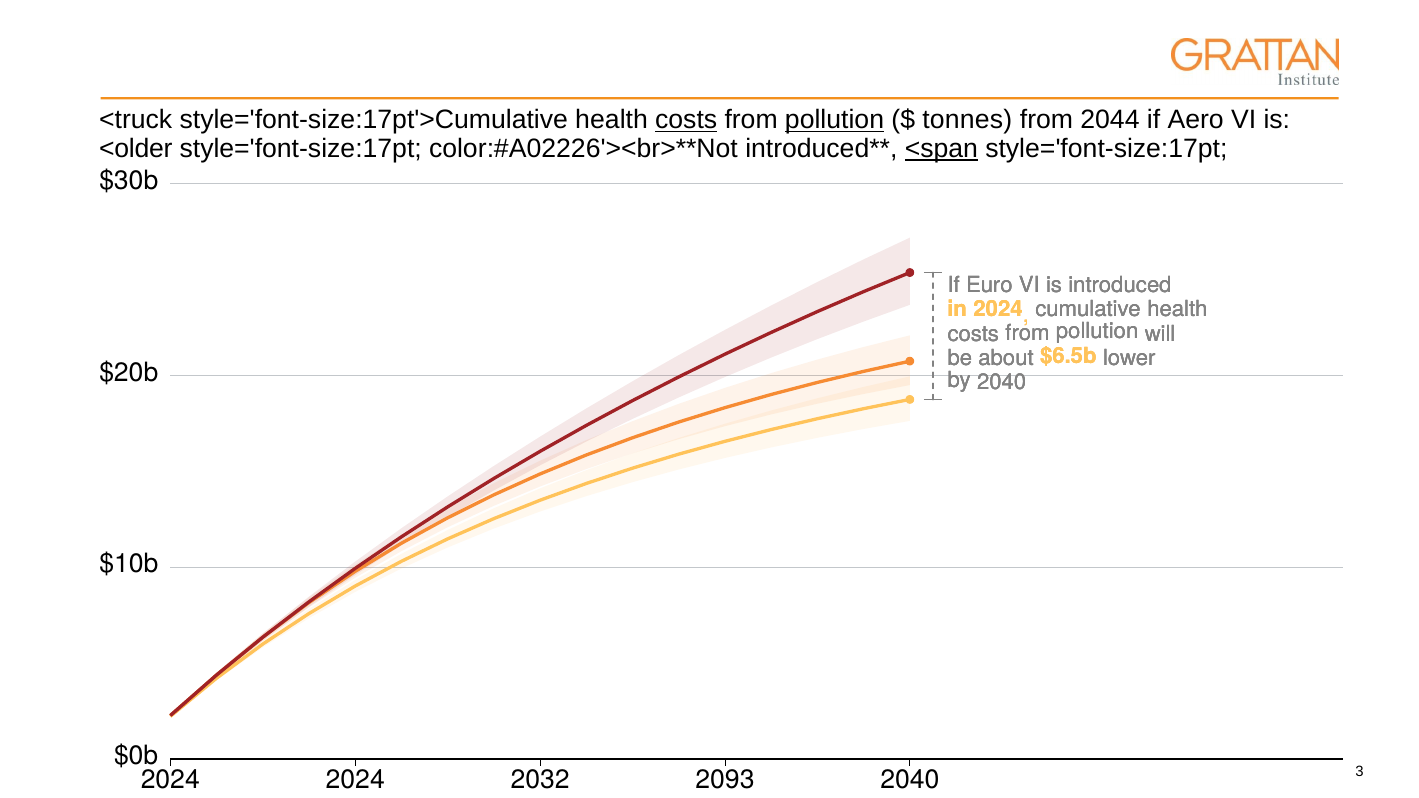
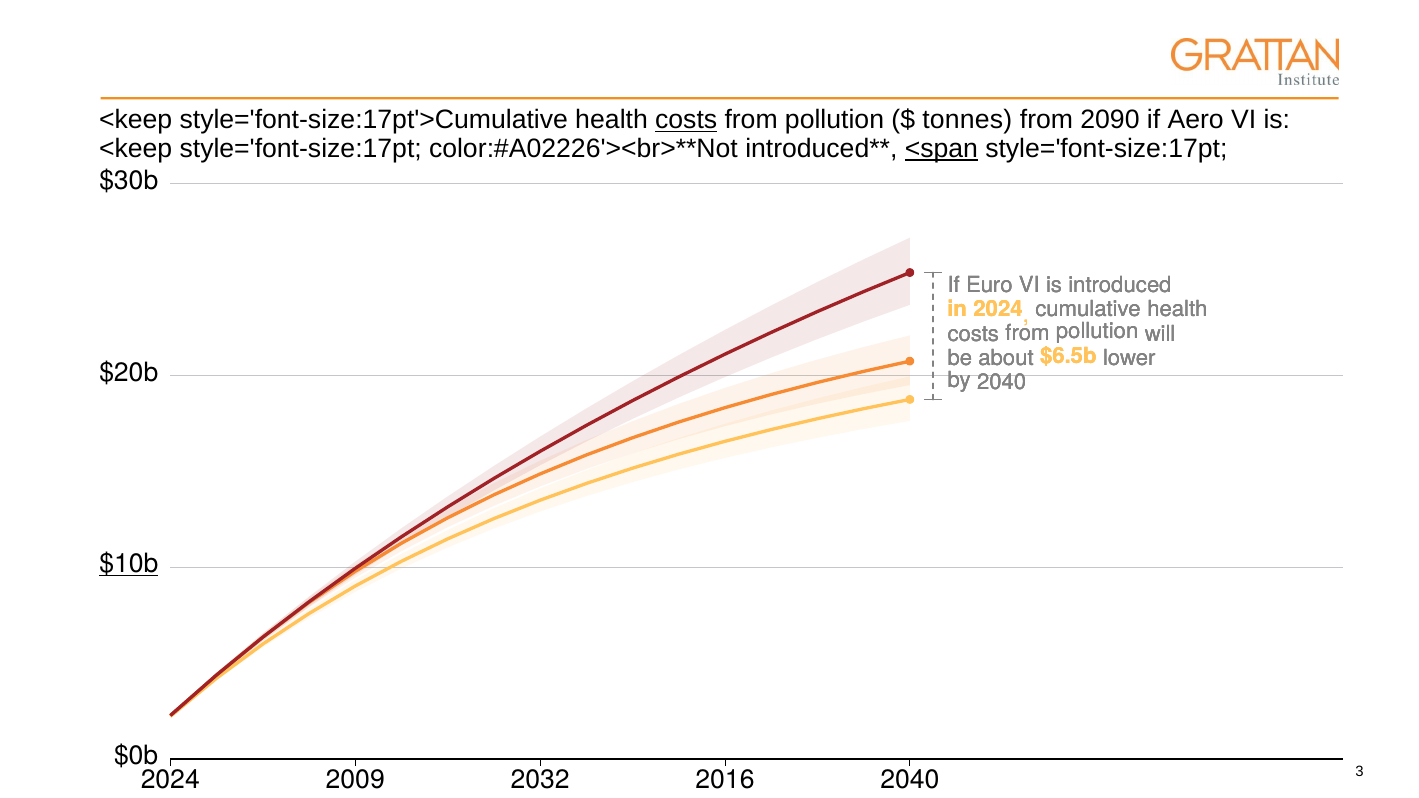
<truck at (136, 120): <truck -> <keep
pollution at (835, 120) underline: present -> none
2044: 2044 -> 2090
<older at (136, 149): <older -> <keep
$10b underline: none -> present
2024 2024: 2024 -> 2009
2093: 2093 -> 2016
